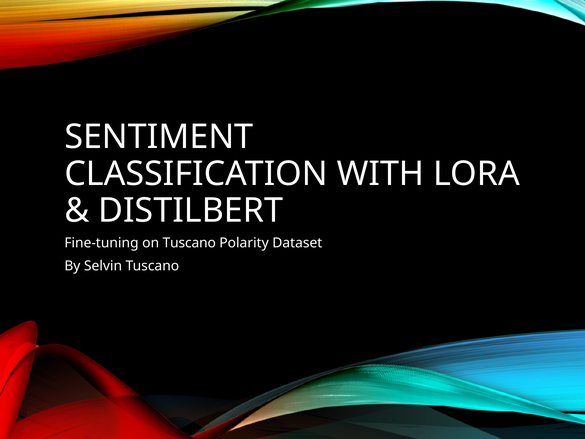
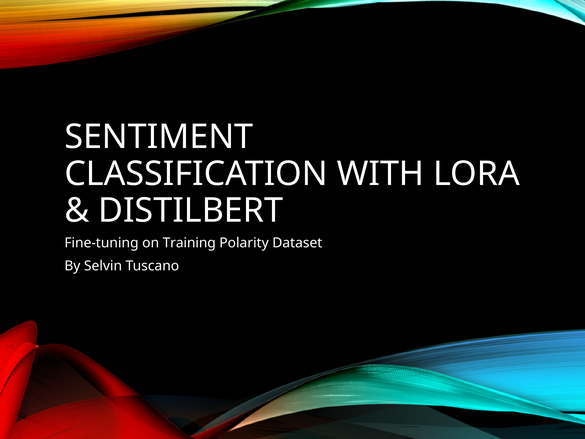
on Tuscano: Tuscano -> Training
